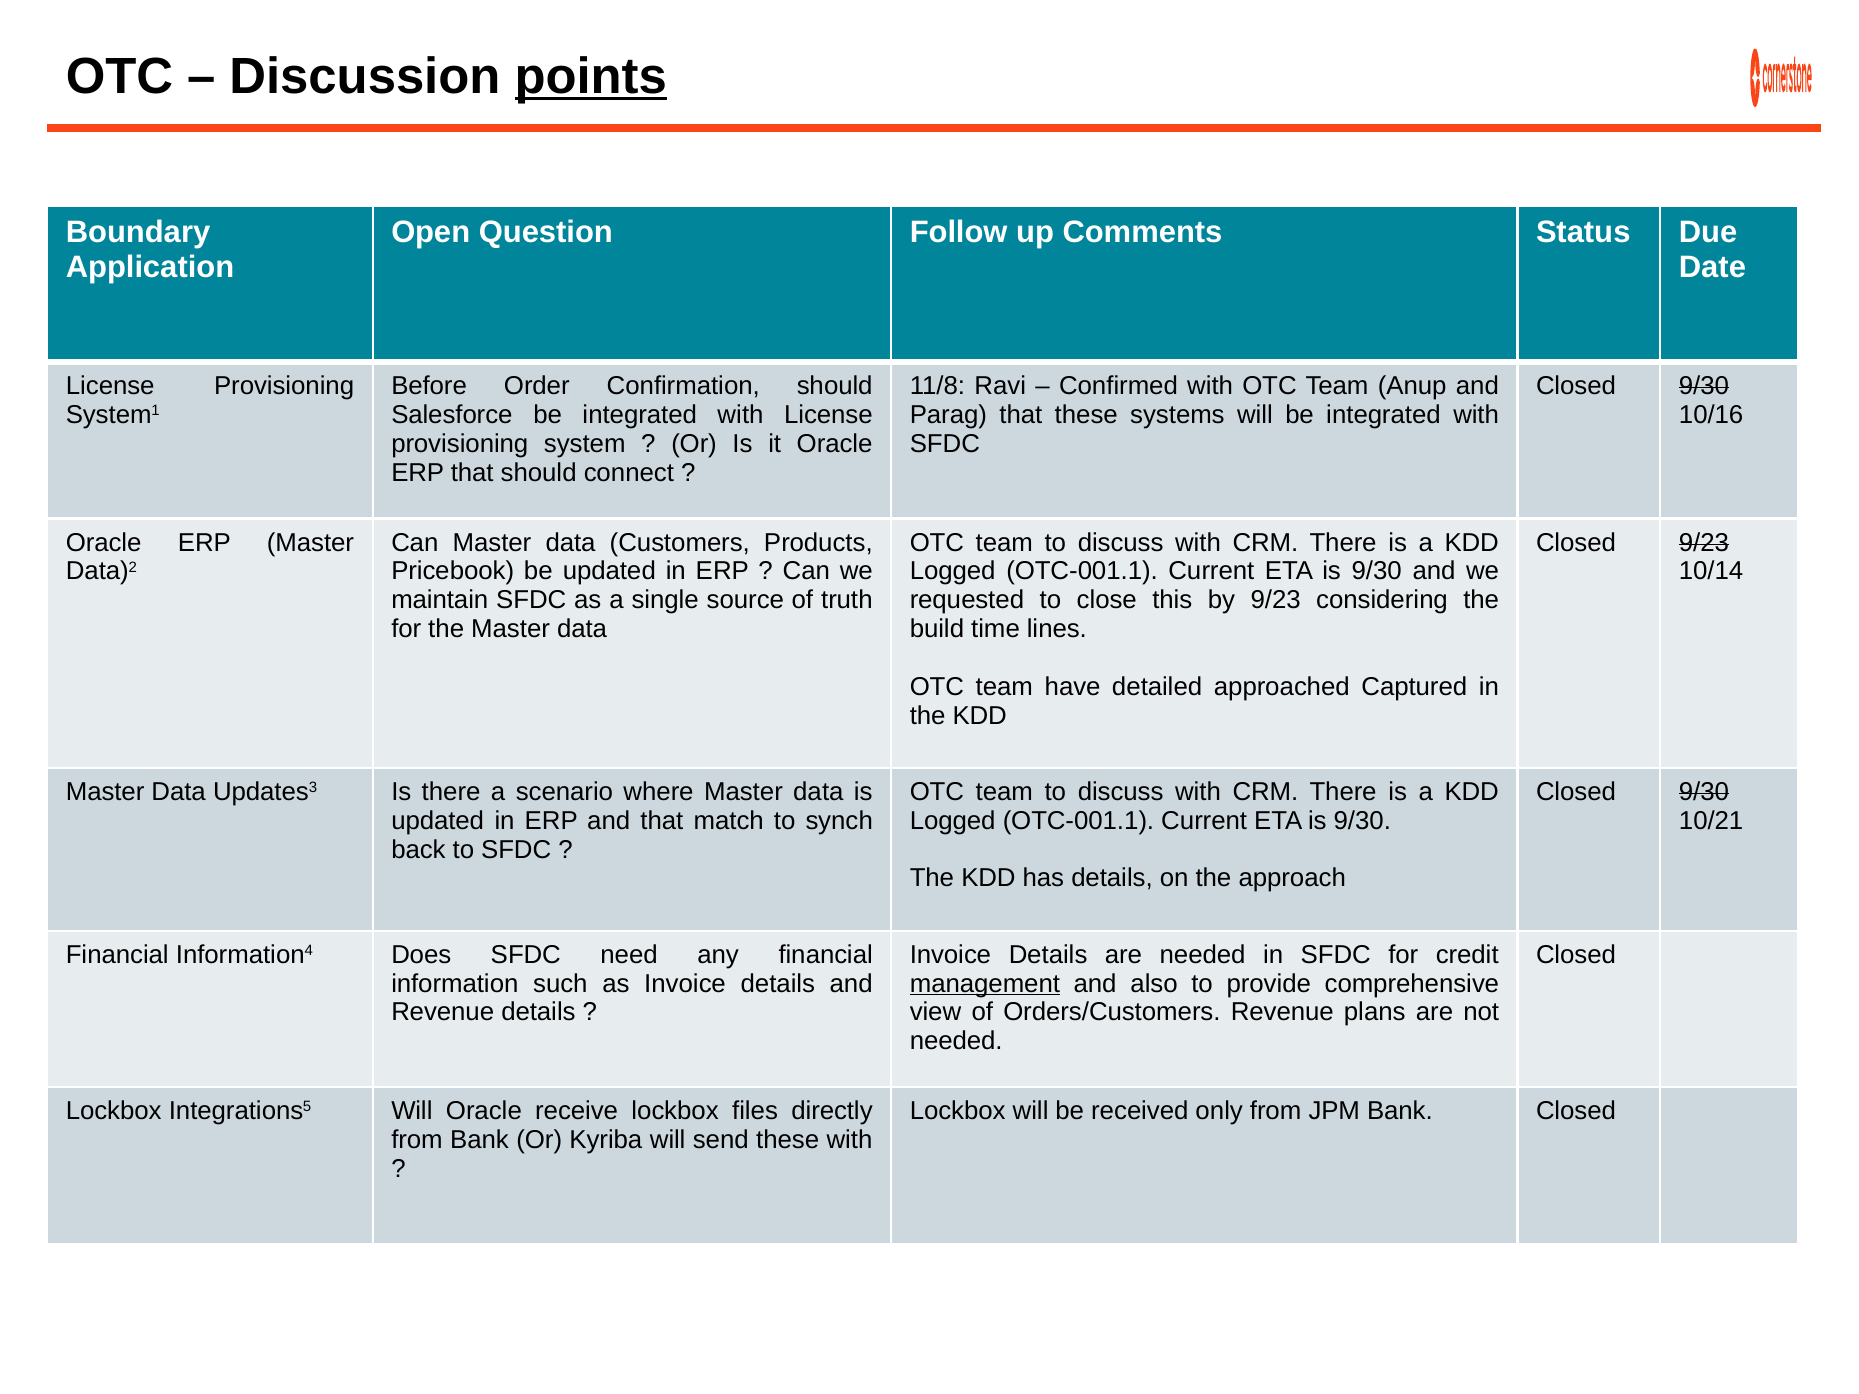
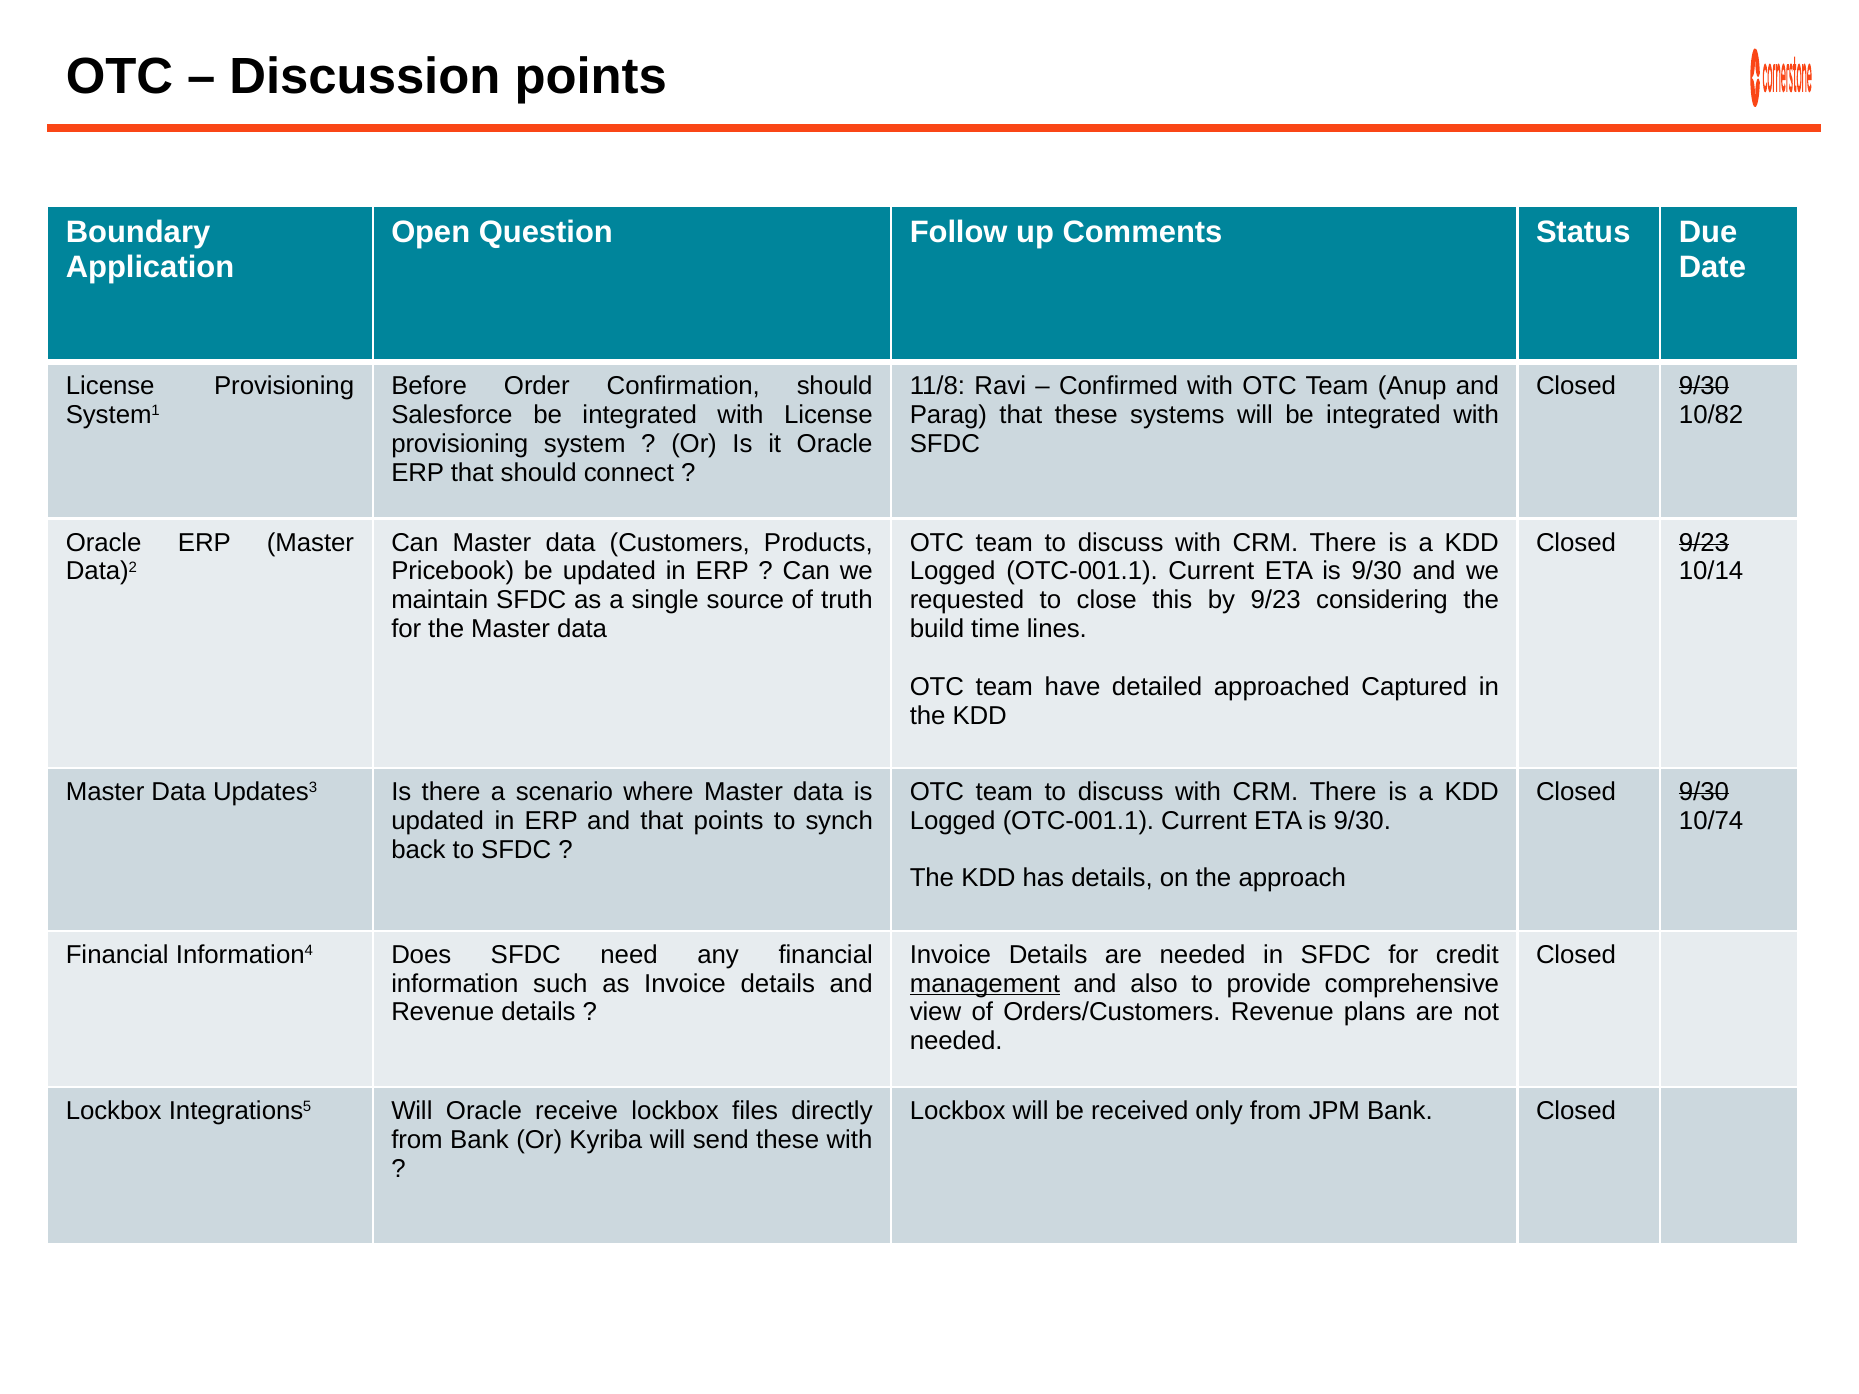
points at (591, 77) underline: present -> none
10/16: 10/16 -> 10/82
that match: match -> points
10/21: 10/21 -> 10/74
